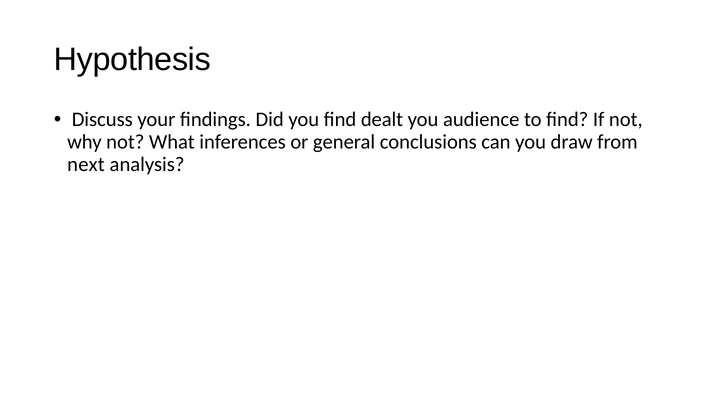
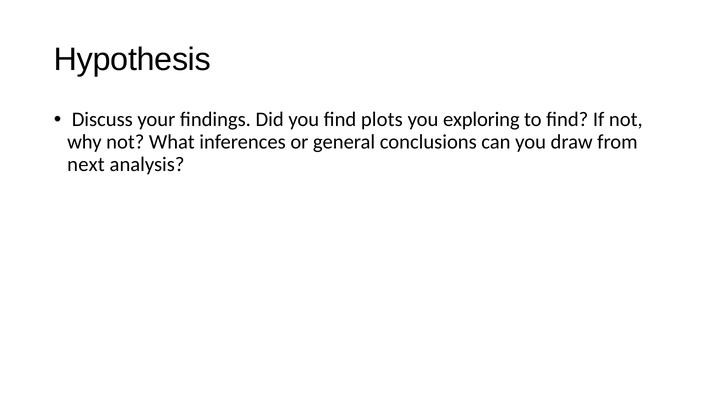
dealt: dealt -> plots
audience: audience -> exploring
